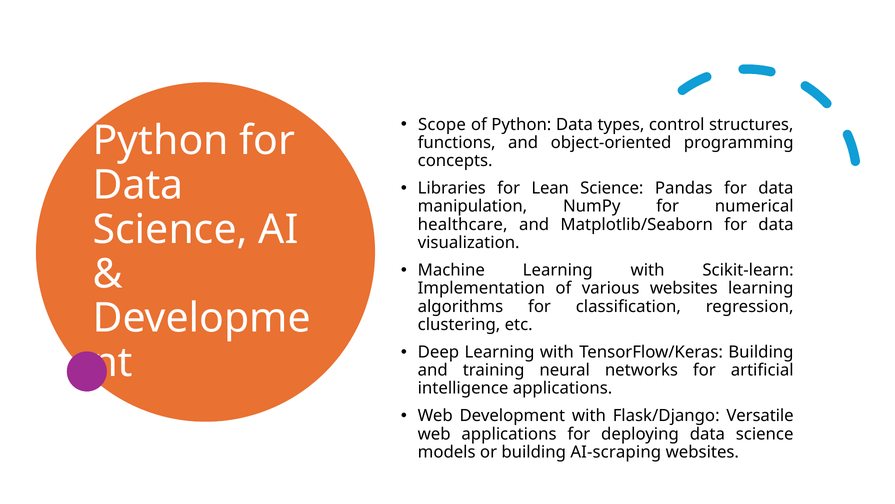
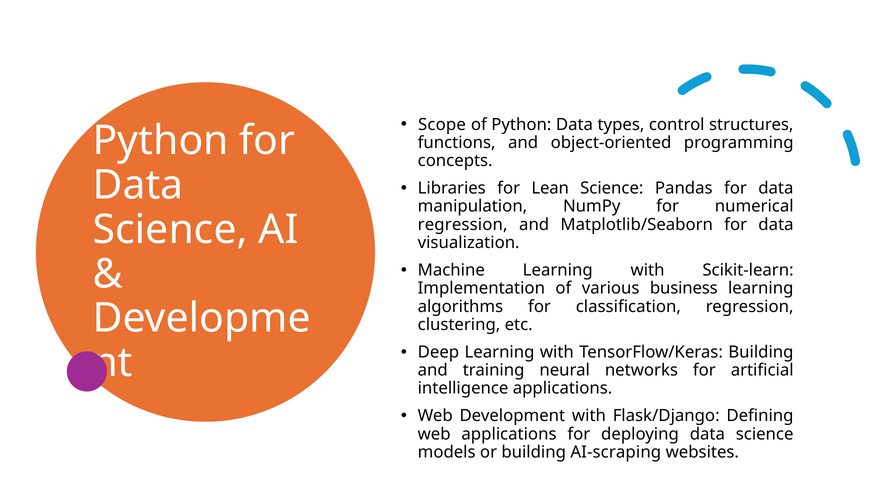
healthcare at (463, 224): healthcare -> regression
various websites: websites -> business
Versatile: Versatile -> Defining
